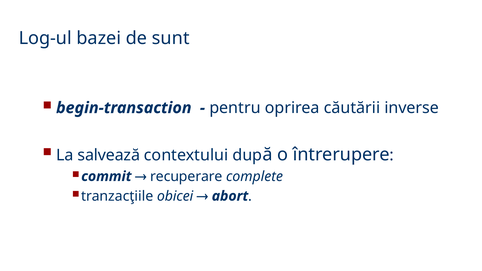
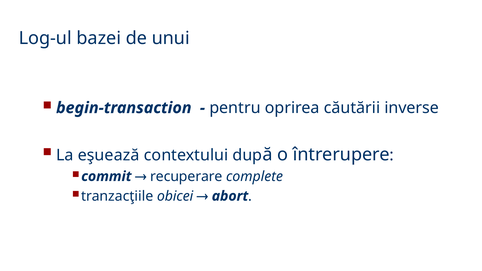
sunt: sunt -> unui
salvează: salvează -> eşuează
